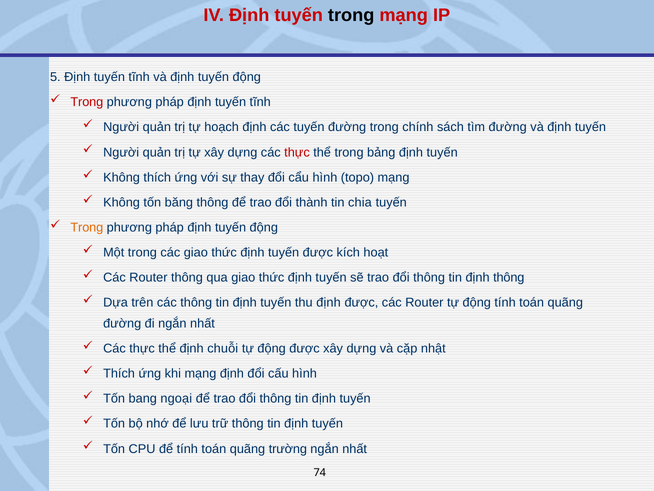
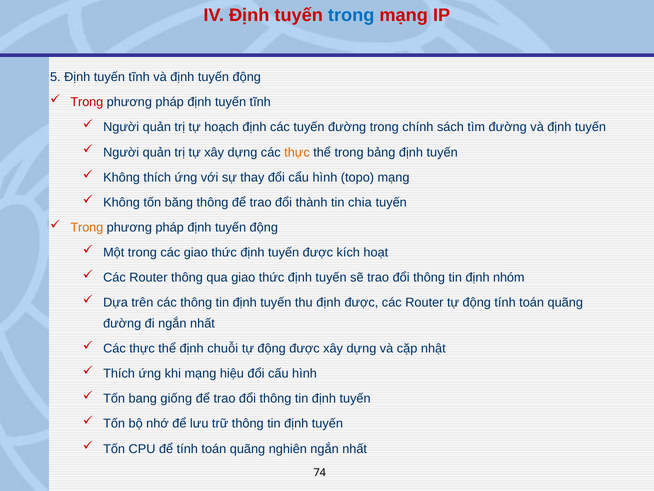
trong at (351, 15) colour: black -> blue
thực at (297, 152) colour: red -> orange
định thông: thông -> nhóm
mạng định: định -> hiệu
ngoại: ngoại -> giống
trường: trường -> nghiên
